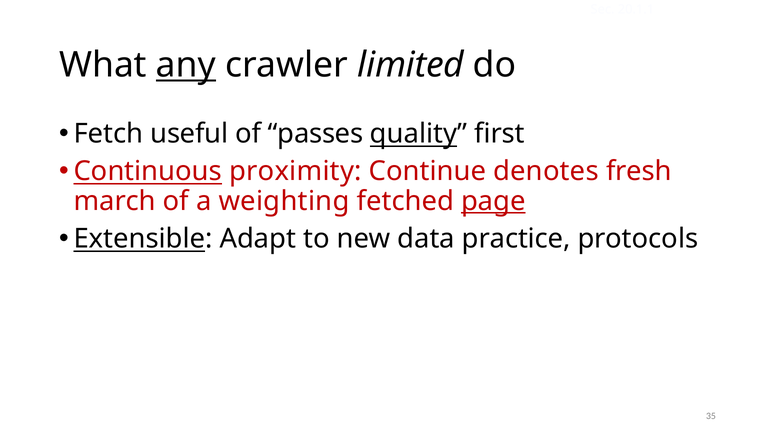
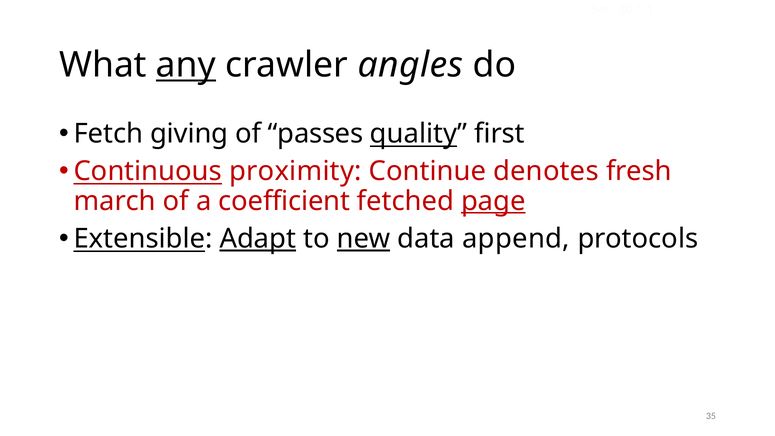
limited: limited -> angles
useful: useful -> giving
weighting: weighting -> coefficient
Adapt underline: none -> present
new underline: none -> present
practice: practice -> append
